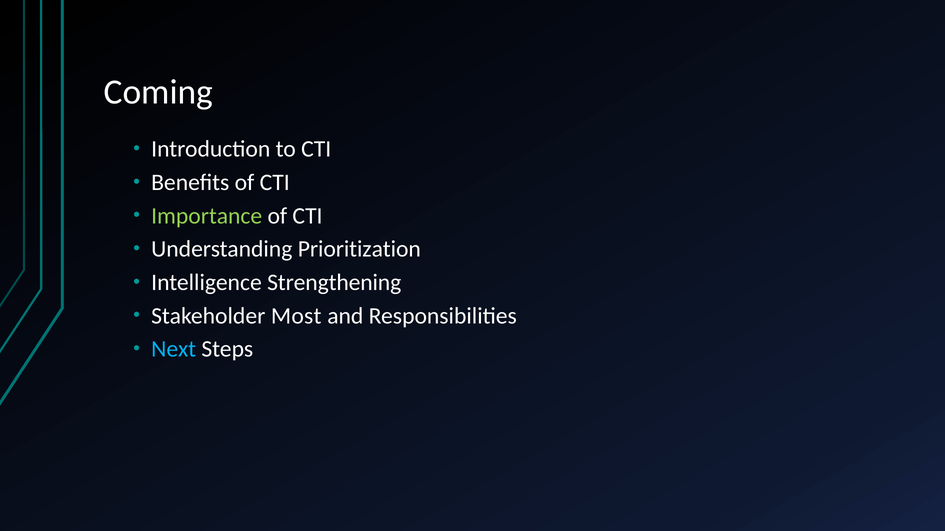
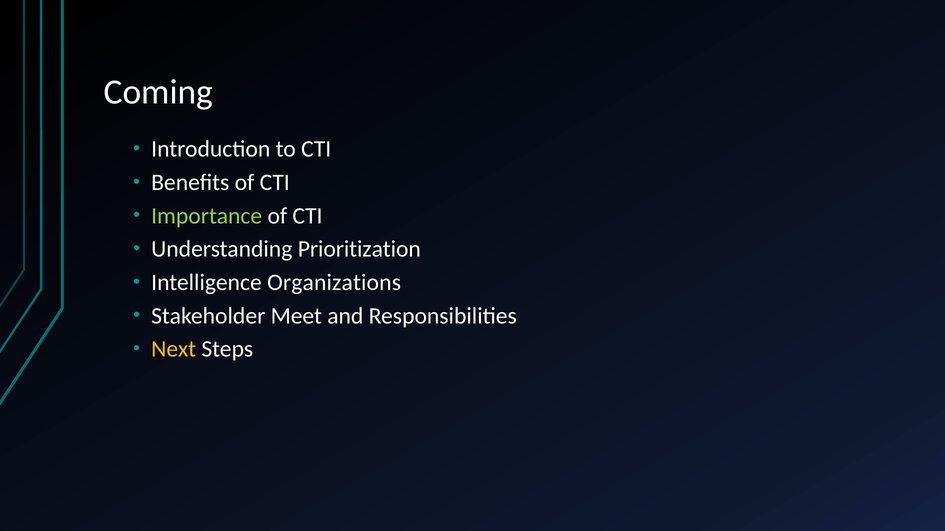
Strengthening: Strengthening -> Organizations
Most: Most -> Meet
Next colour: light blue -> yellow
